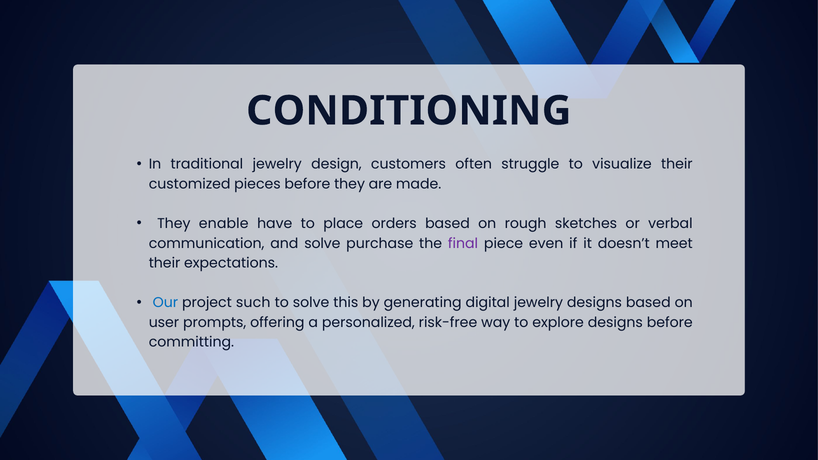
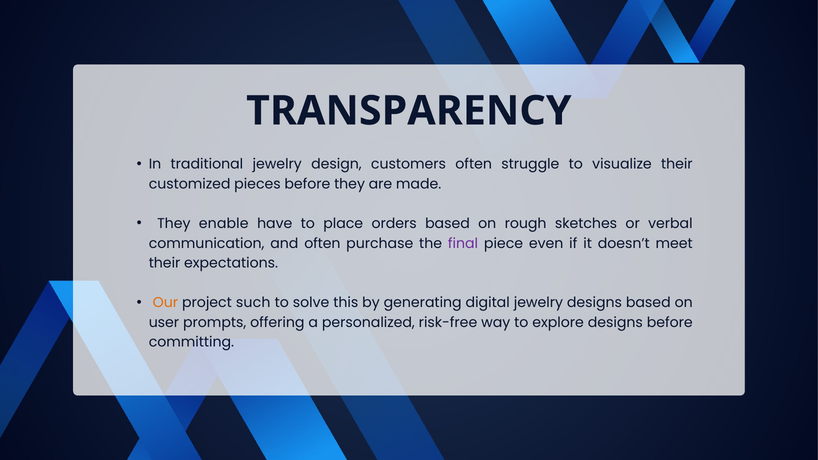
CONDITIONING: CONDITIONING -> TRANSPARENCY
and solve: solve -> often
Our colour: blue -> orange
